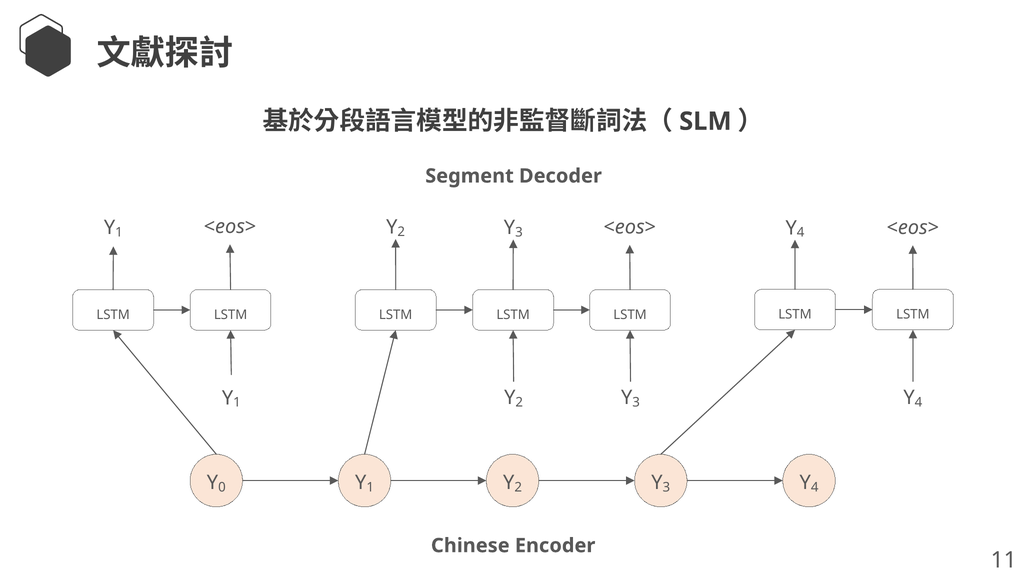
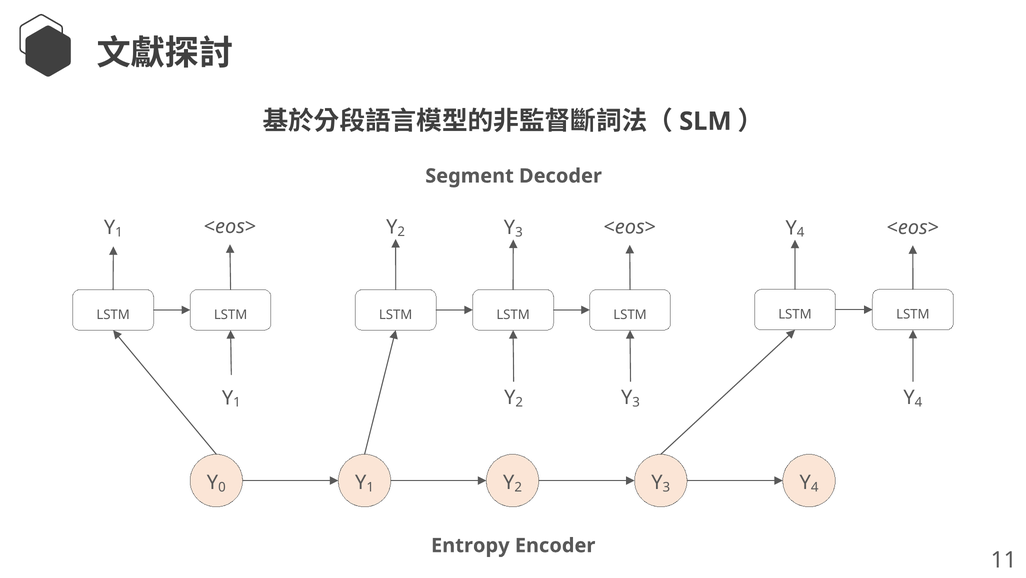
Chinese: Chinese -> Entropy
